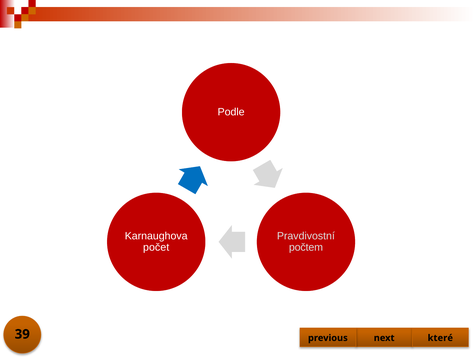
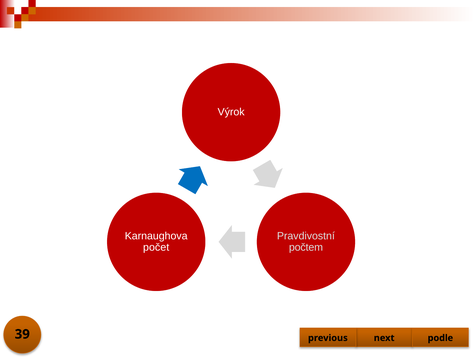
Podle: Podle -> Výrok
které: které -> podle
